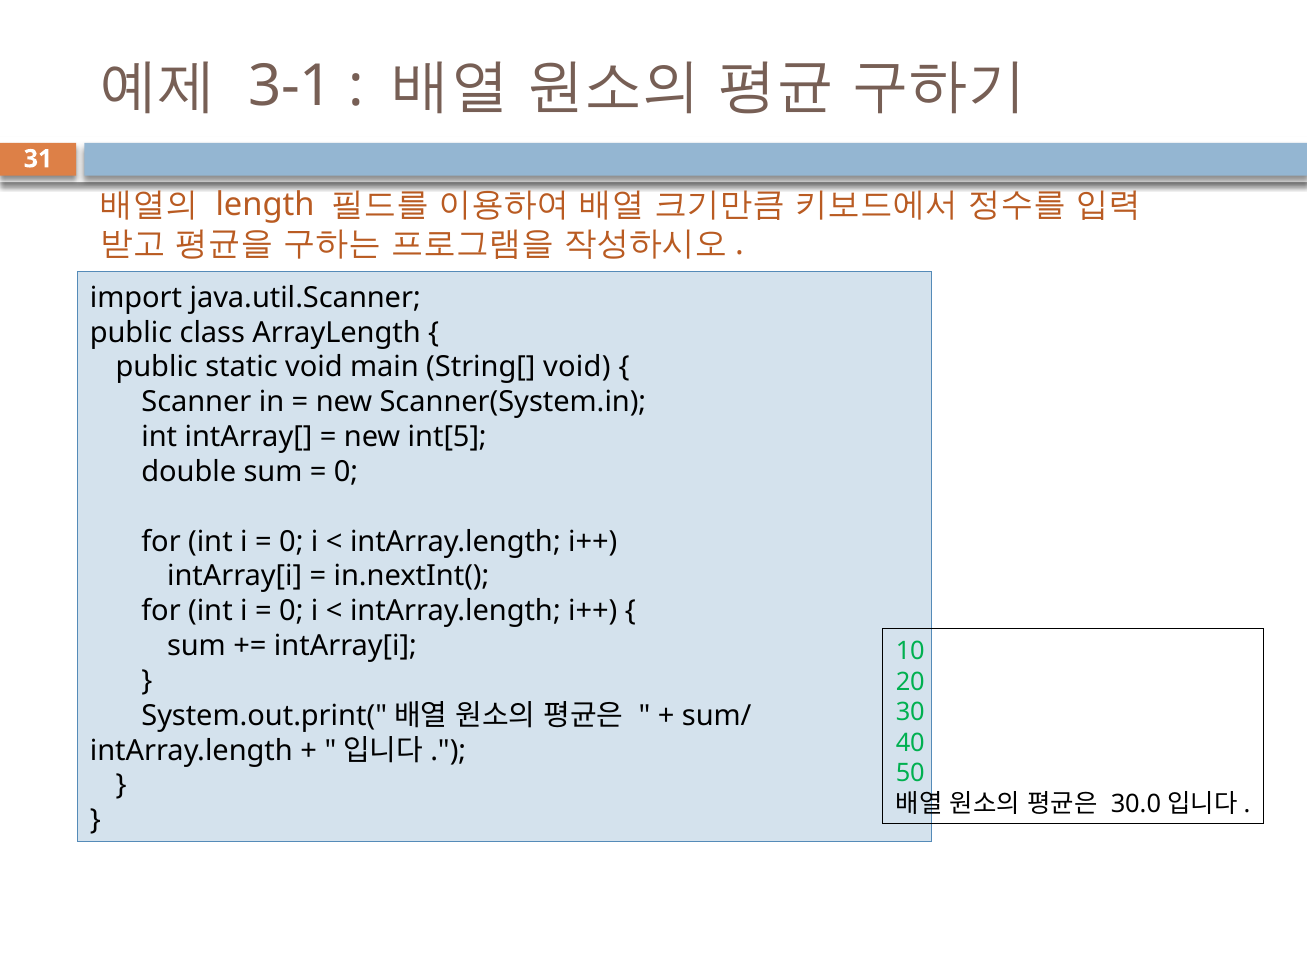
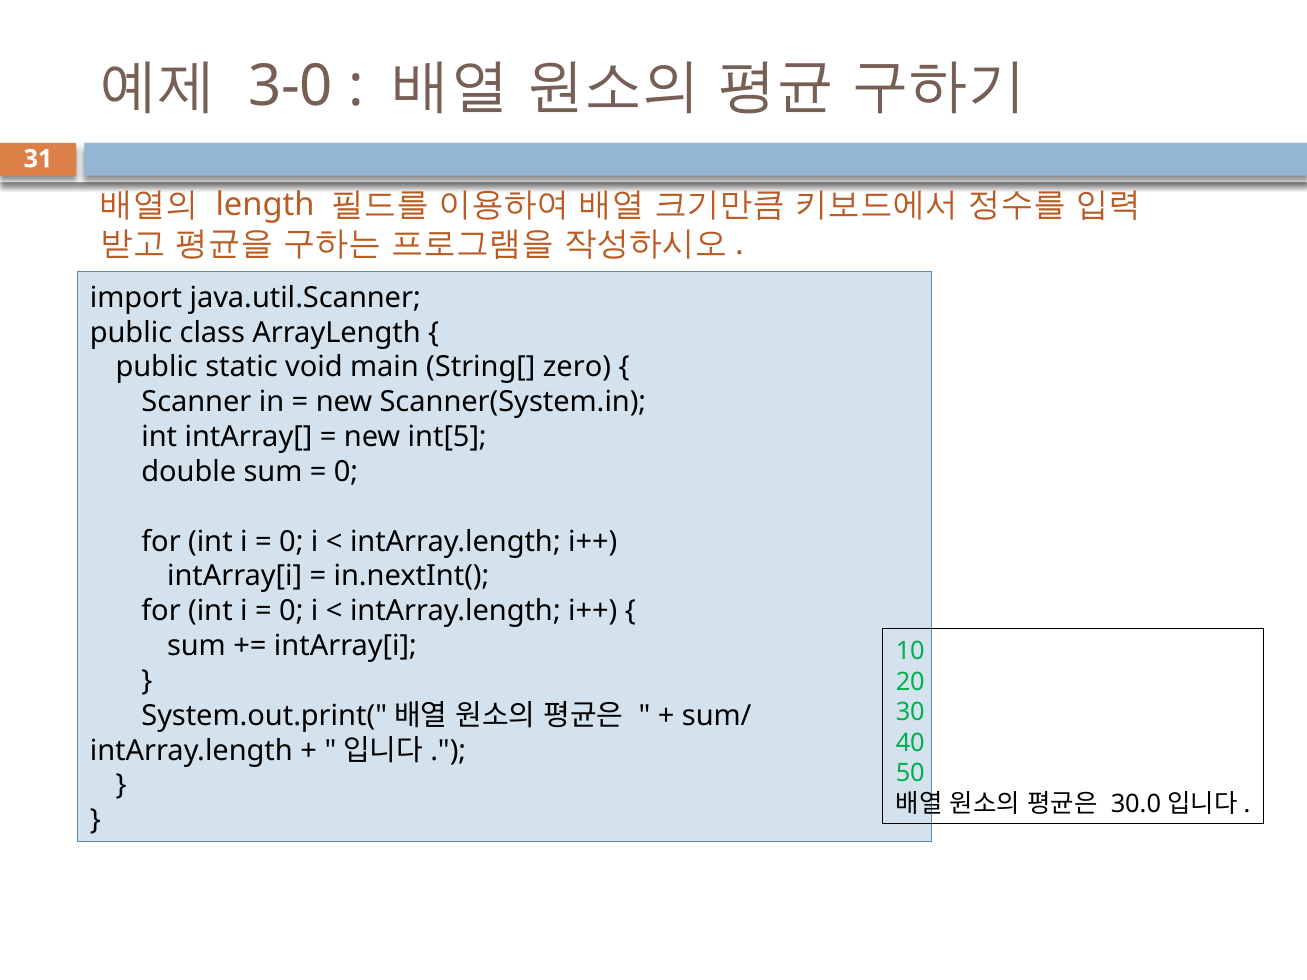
3-1: 3-1 -> 3-0
String[ void: void -> zero
